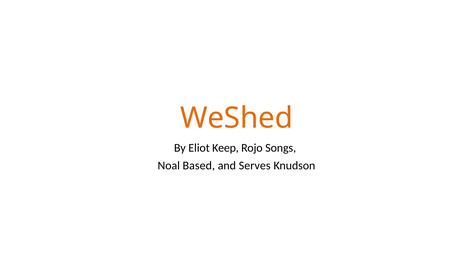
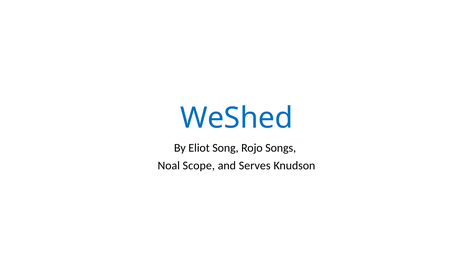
WeShed colour: orange -> blue
Keep: Keep -> Song
Based: Based -> Scope
